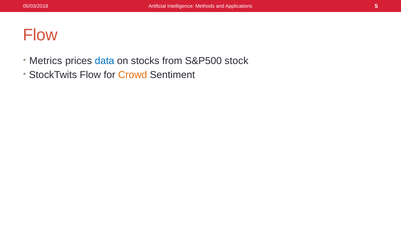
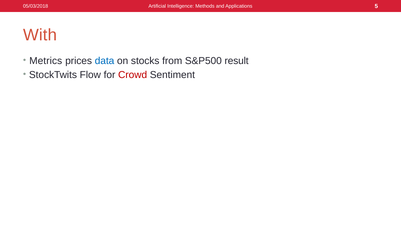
Flow at (40, 35): Flow -> With
stock: stock -> result
Crowd colour: orange -> red
